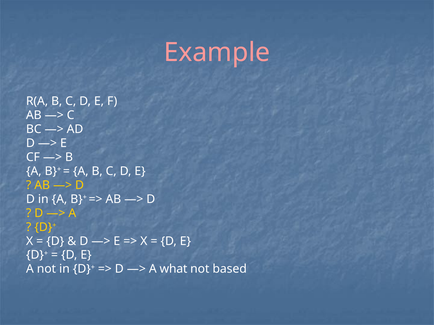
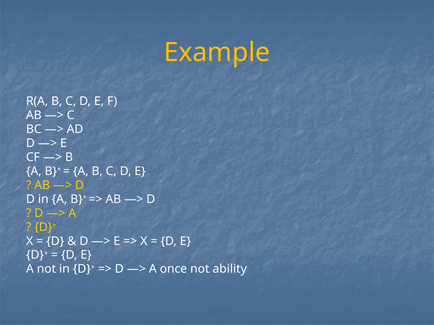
Example colour: pink -> yellow
what: what -> once
based: based -> ability
